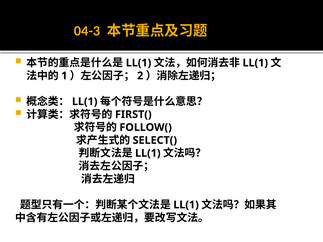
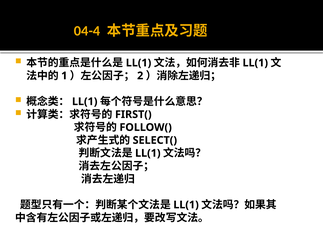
04-3: 04-3 -> 04-4
